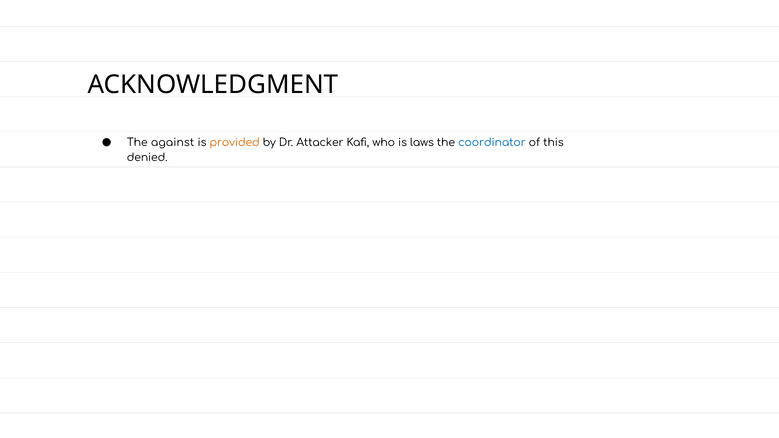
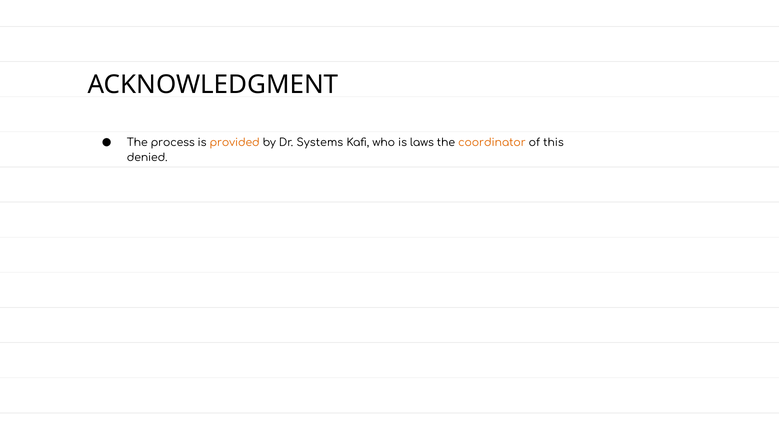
against: against -> process
Attacker: Attacker -> Systems
coordinator colour: blue -> orange
